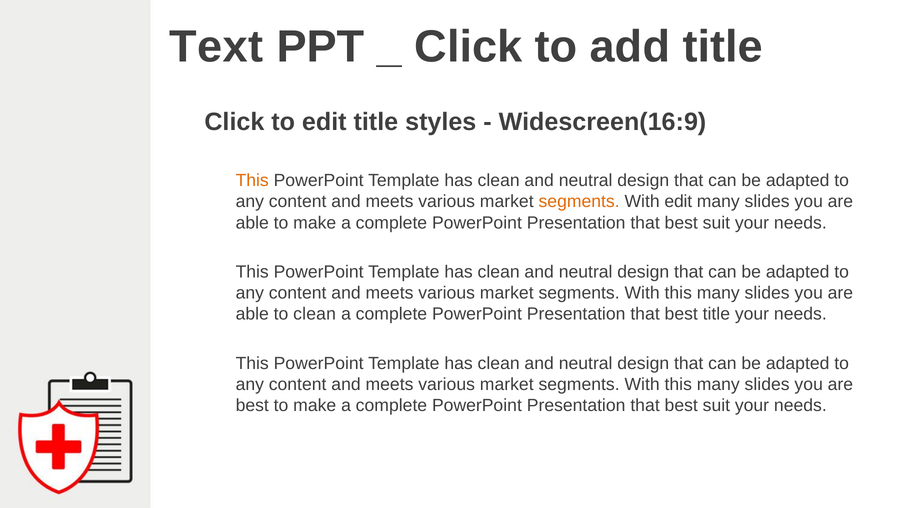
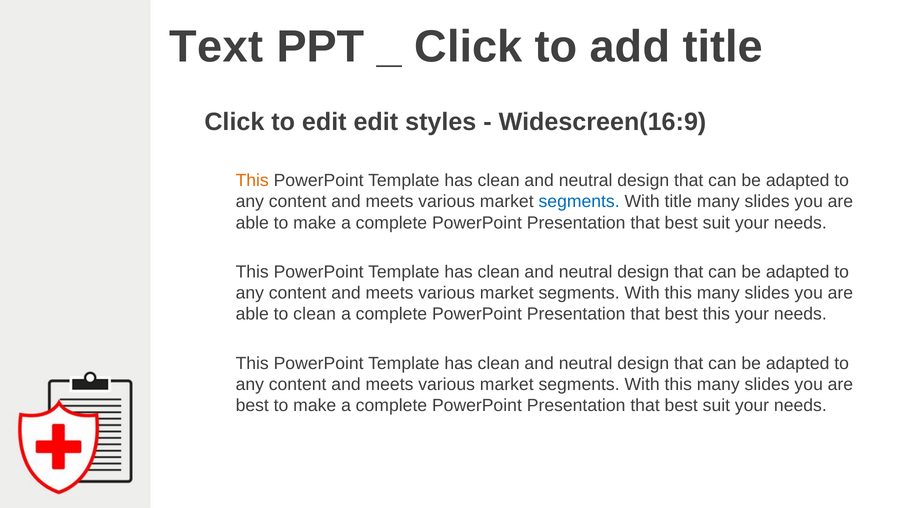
edit title: title -> edit
segments at (579, 202) colour: orange -> blue
With edit: edit -> title
best title: title -> this
